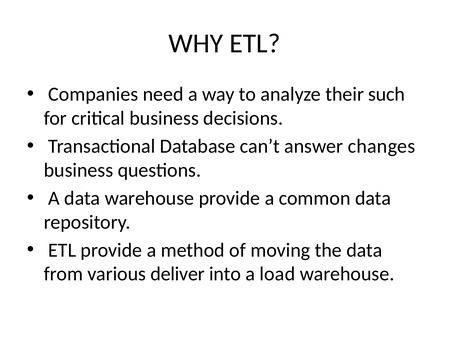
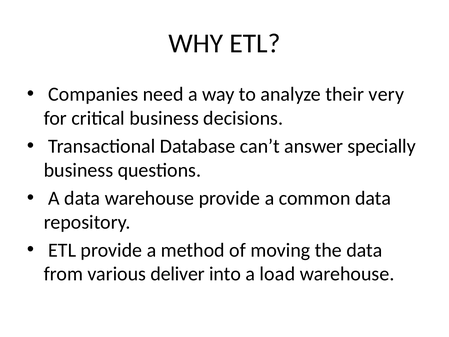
such: such -> very
changes: changes -> specially
